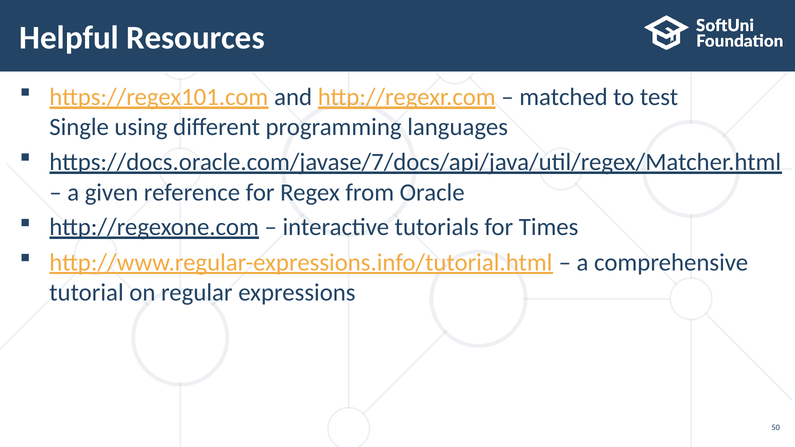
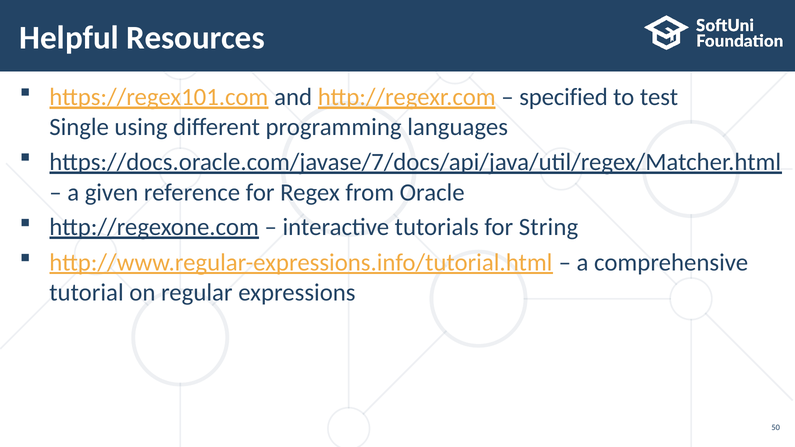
matched: matched -> specified
Times: Times -> String
